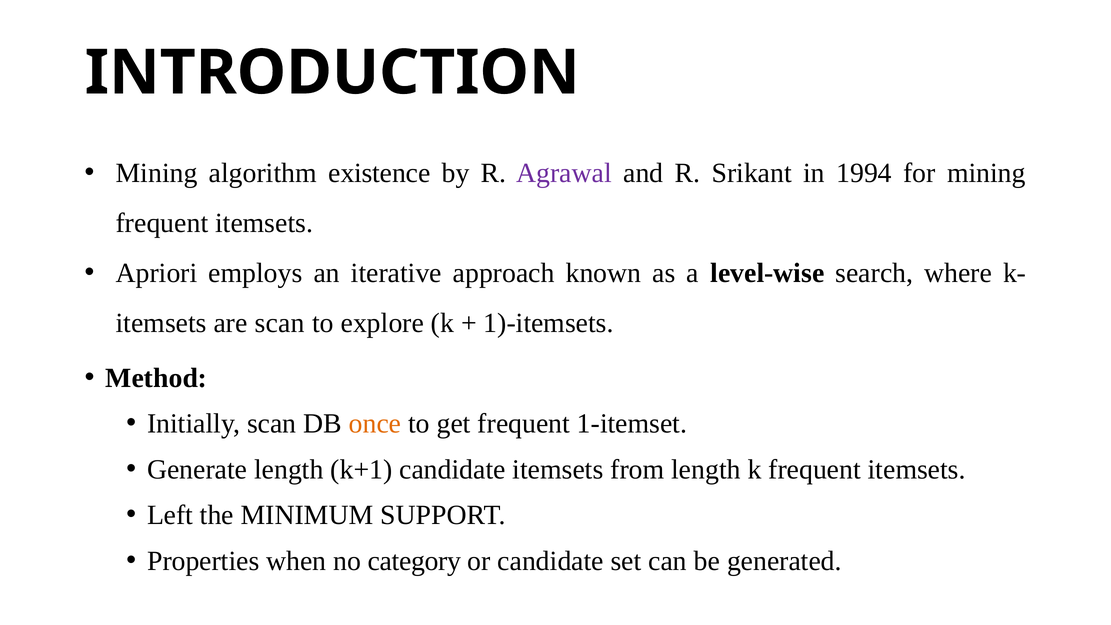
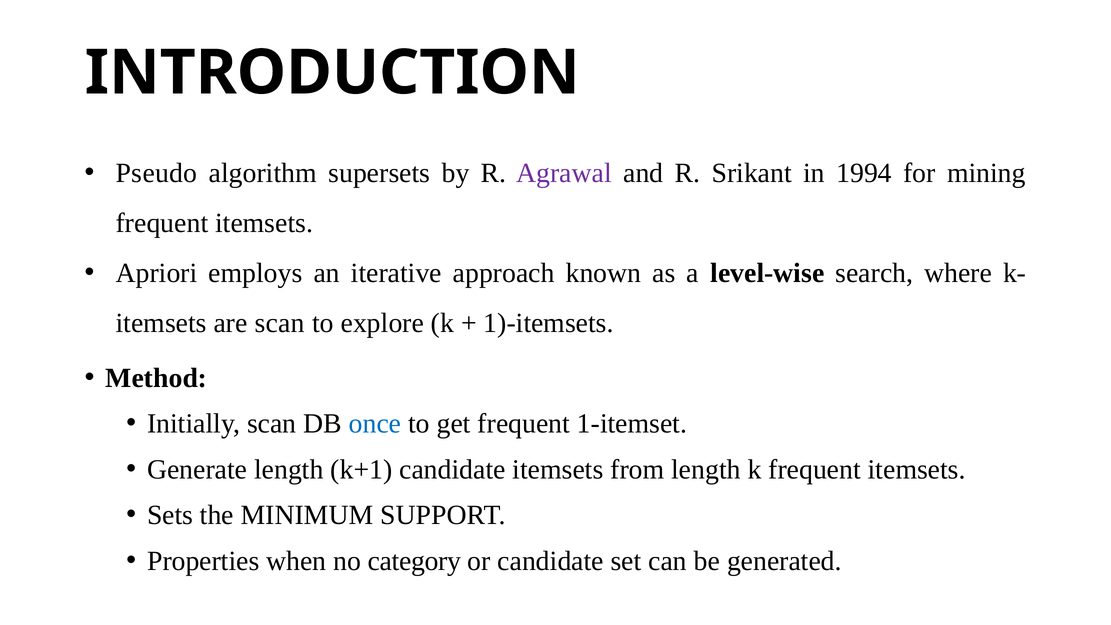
Mining at (157, 173): Mining -> Pseudo
existence: existence -> supersets
once colour: orange -> blue
Left: Left -> Sets
